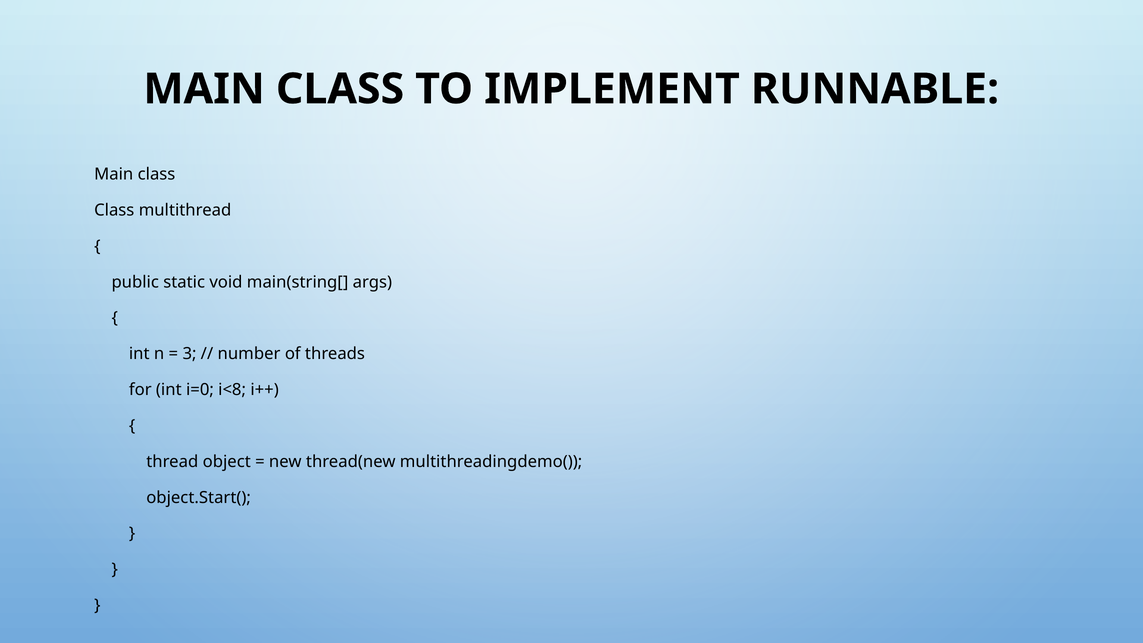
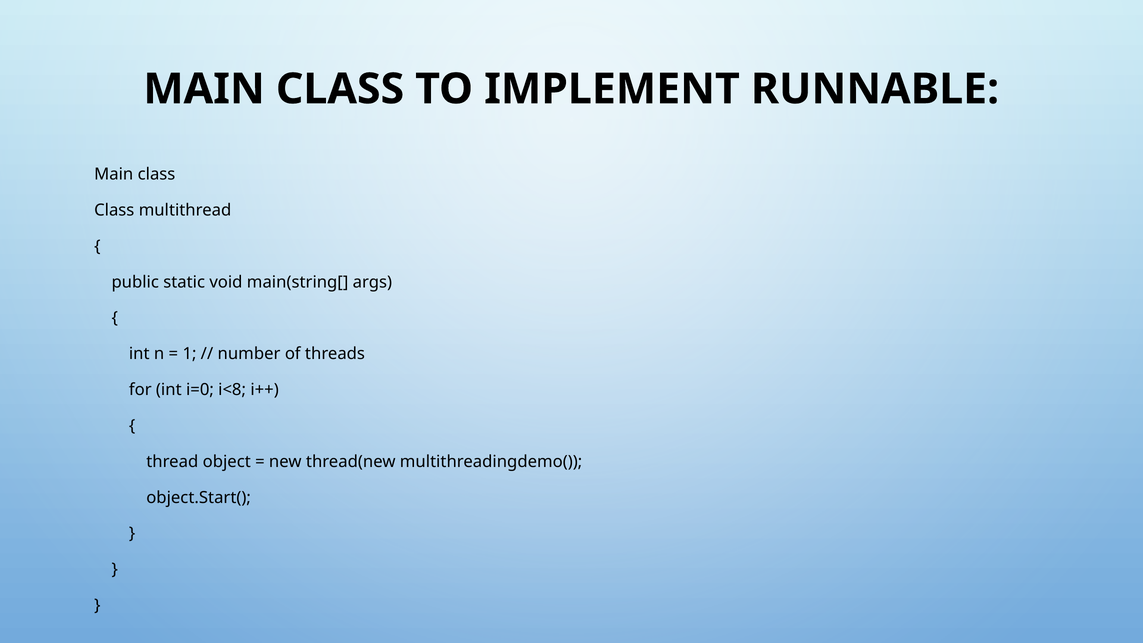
3: 3 -> 1
